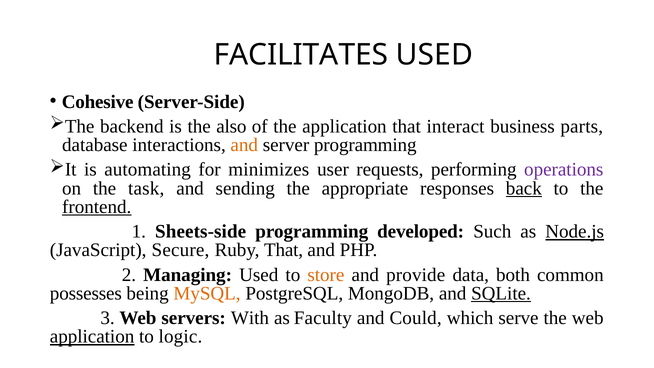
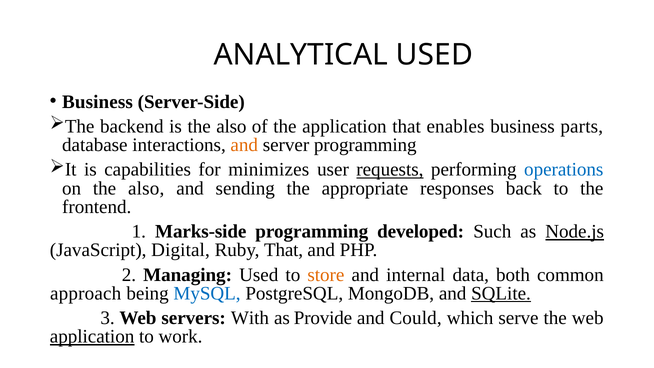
FACILITATES: FACILITATES -> ANALYTICAL
Cohesive at (98, 102): Cohesive -> Business
interact: interact -> enables
automating: automating -> capabilities
requests underline: none -> present
operations colour: purple -> blue
on the task: task -> also
back underline: present -> none
frontend underline: present -> none
Sheets-side: Sheets-side -> Marks-side
Secure: Secure -> Digital
provide: provide -> internal
possesses: possesses -> approach
MySQL colour: orange -> blue
Faculty: Faculty -> Provide
logic: logic -> work
